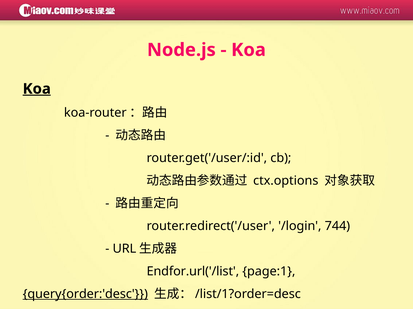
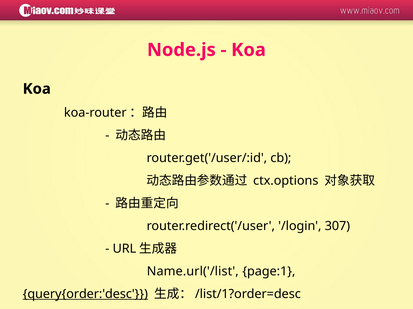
Koa at (37, 89) underline: present -> none
744: 744 -> 307
Endfor.url('/list: Endfor.url('/list -> Name.url('/list
